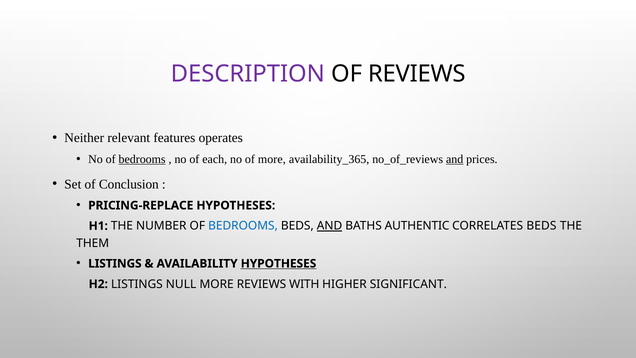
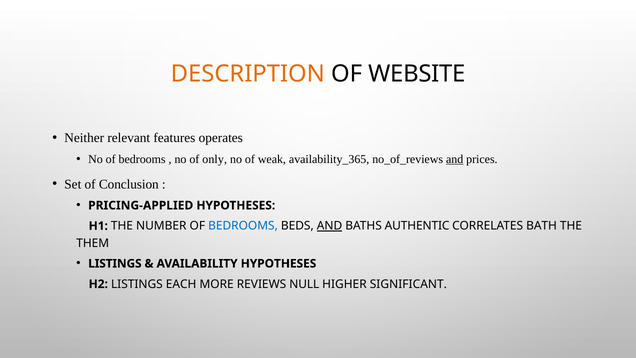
DESCRIPTION colour: purple -> orange
OF REVIEWS: REVIEWS -> WEBSITE
bedrooms at (142, 159) underline: present -> none
each: each -> only
of more: more -> weak
PRICING-REPLACE: PRICING-REPLACE -> PRICING-APPLIED
CORRELATES BEDS: BEDS -> BATH
HYPOTHESES at (279, 263) underline: present -> none
NULL: NULL -> EACH
WITH: WITH -> NULL
